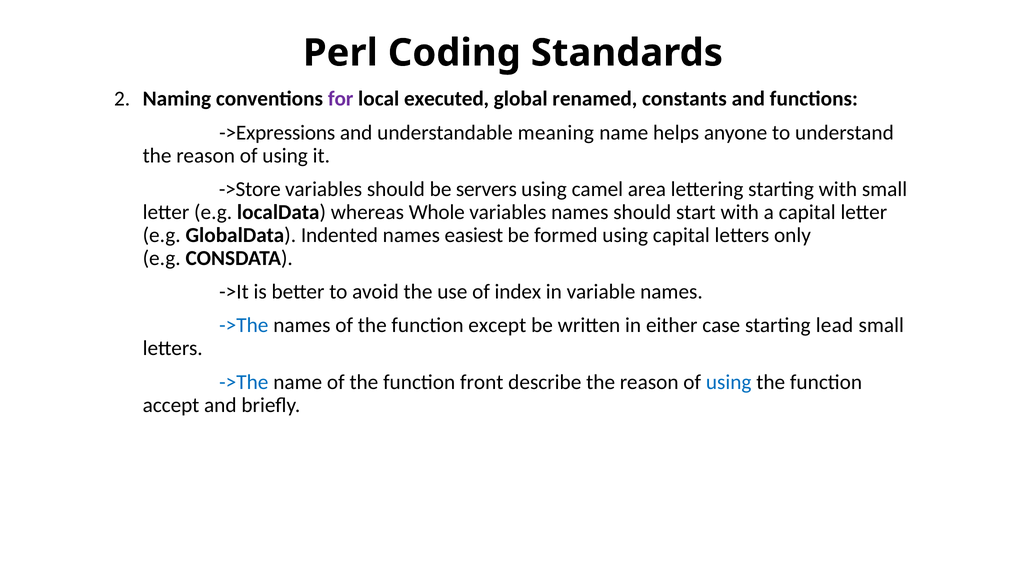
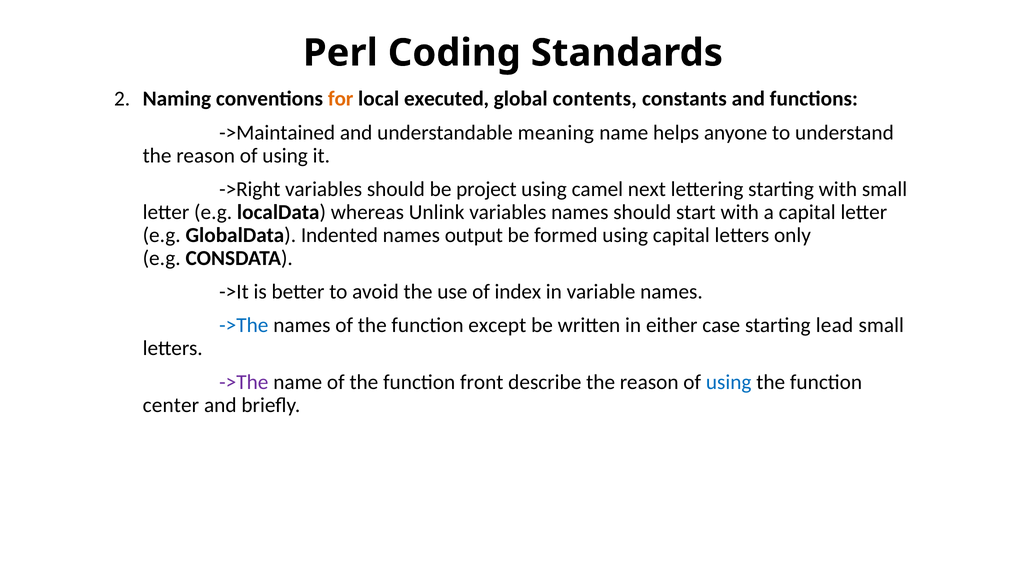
for colour: purple -> orange
renamed: renamed -> contents
->Expressions: ->Expressions -> ->Maintained
->Store: ->Store -> ->Right
servers: servers -> project
area: area -> next
Whole: Whole -> Unlink
easiest: easiest -> output
->The at (244, 382) colour: blue -> purple
accept: accept -> center
